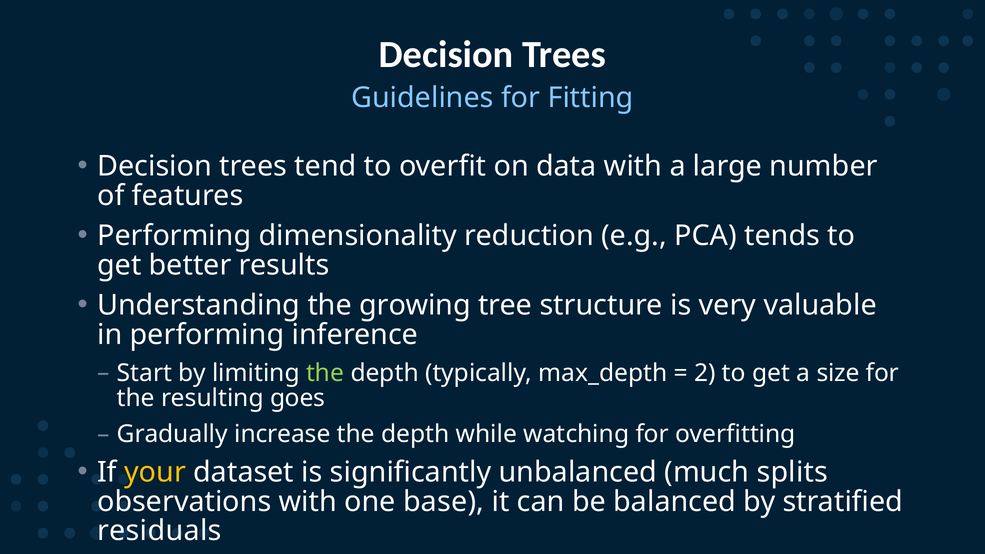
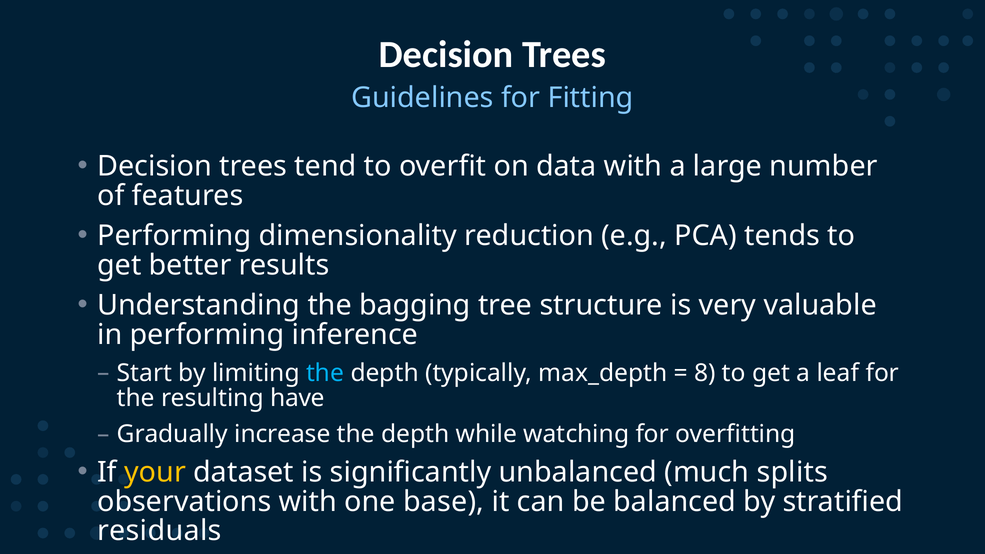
growing: growing -> bagging
the at (325, 373) colour: light green -> light blue
2: 2 -> 8
size: size -> leaf
goes: goes -> have
